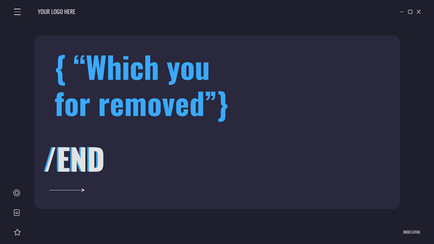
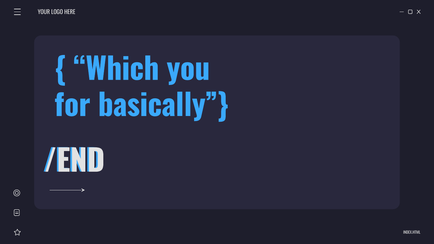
removed: removed -> basically
